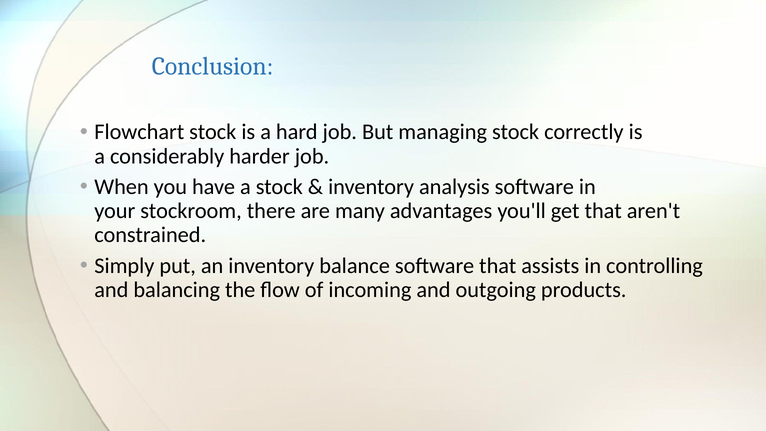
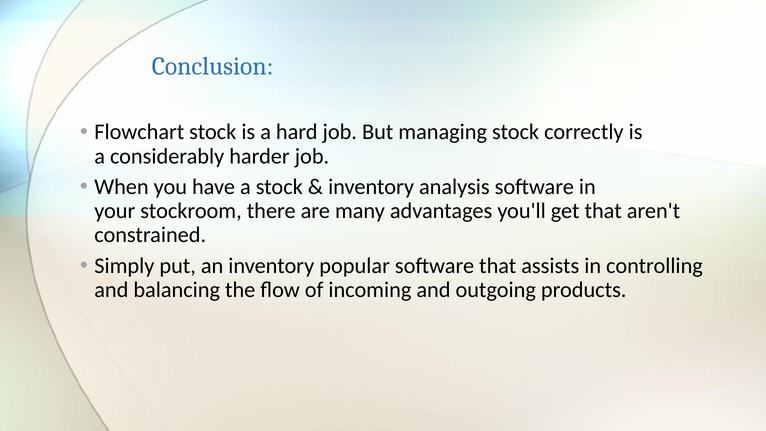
balance: balance -> popular
